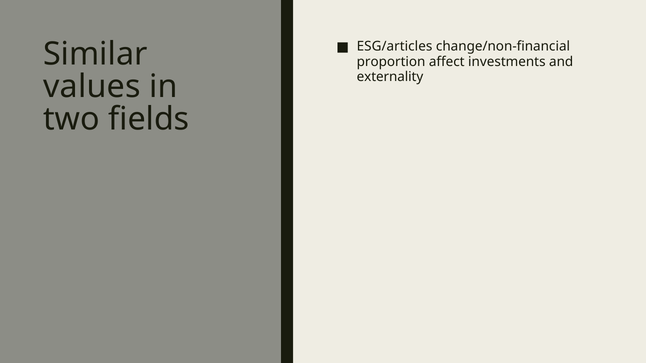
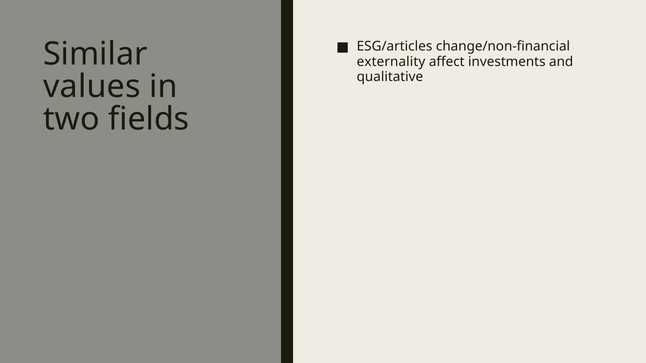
proportion: proportion -> externality
externality: externality -> qualitative
